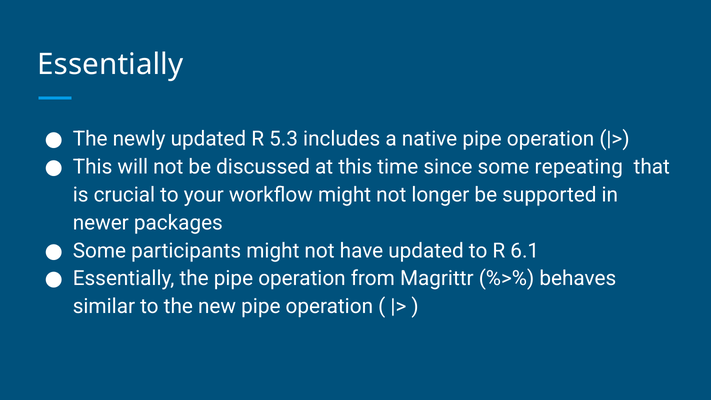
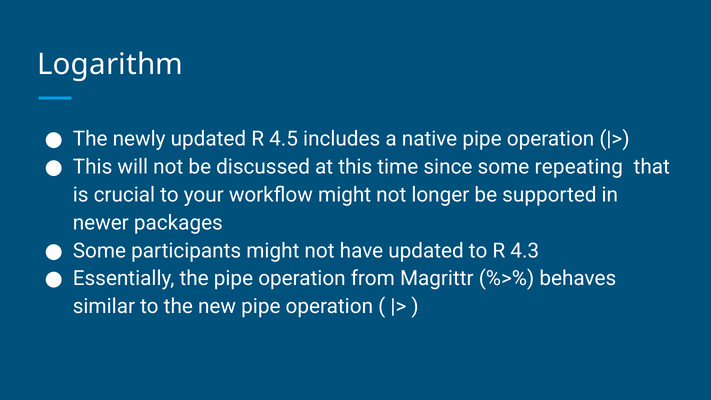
Essentially at (110, 65): Essentially -> Logarithm
5.3: 5.3 -> 4.5
6.1: 6.1 -> 4.3
